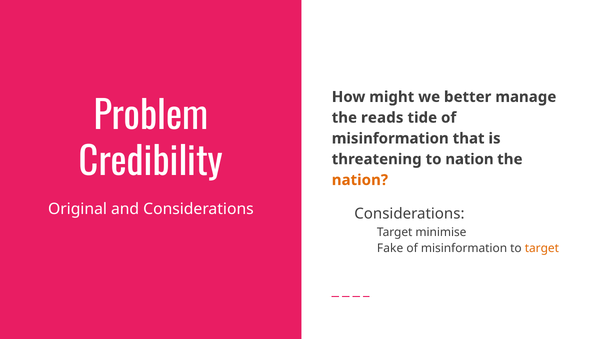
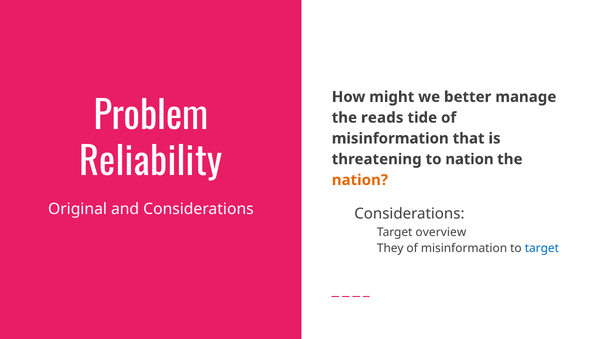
Credibility: Credibility -> Reliability
minimise: minimise -> overview
Fake: Fake -> They
target at (542, 249) colour: orange -> blue
